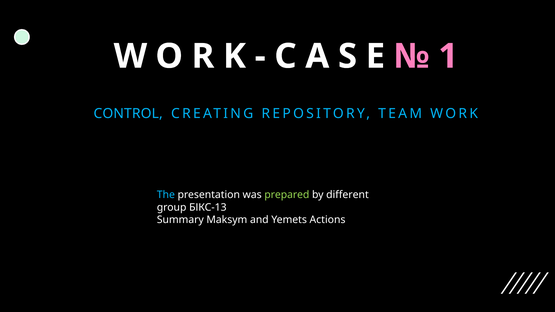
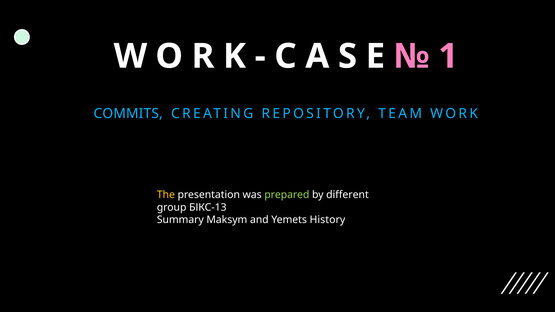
CONTROL: CONTROL -> COMMITS
The colour: light blue -> yellow
Actions: Actions -> History
